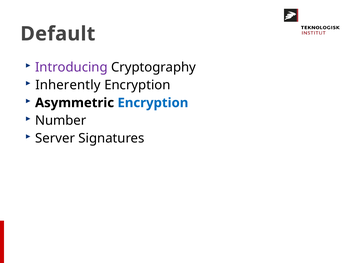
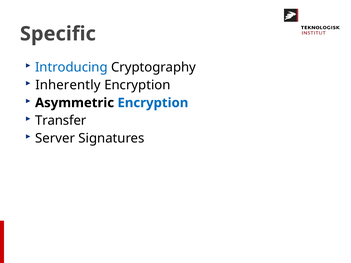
Default: Default -> Specific
Introducing colour: purple -> blue
Number: Number -> Transfer
